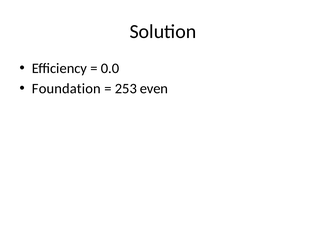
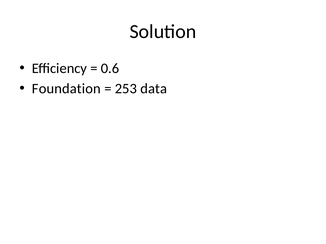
0.0: 0.0 -> 0.6
even: even -> data
